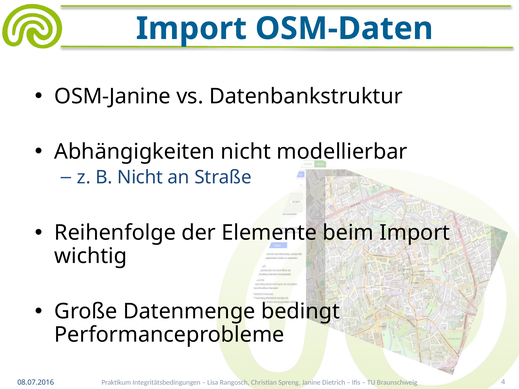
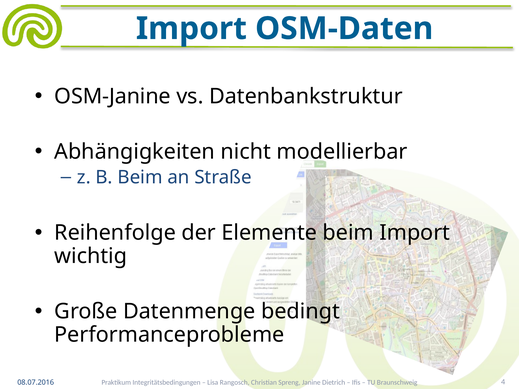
B Nicht: Nicht -> Beim
